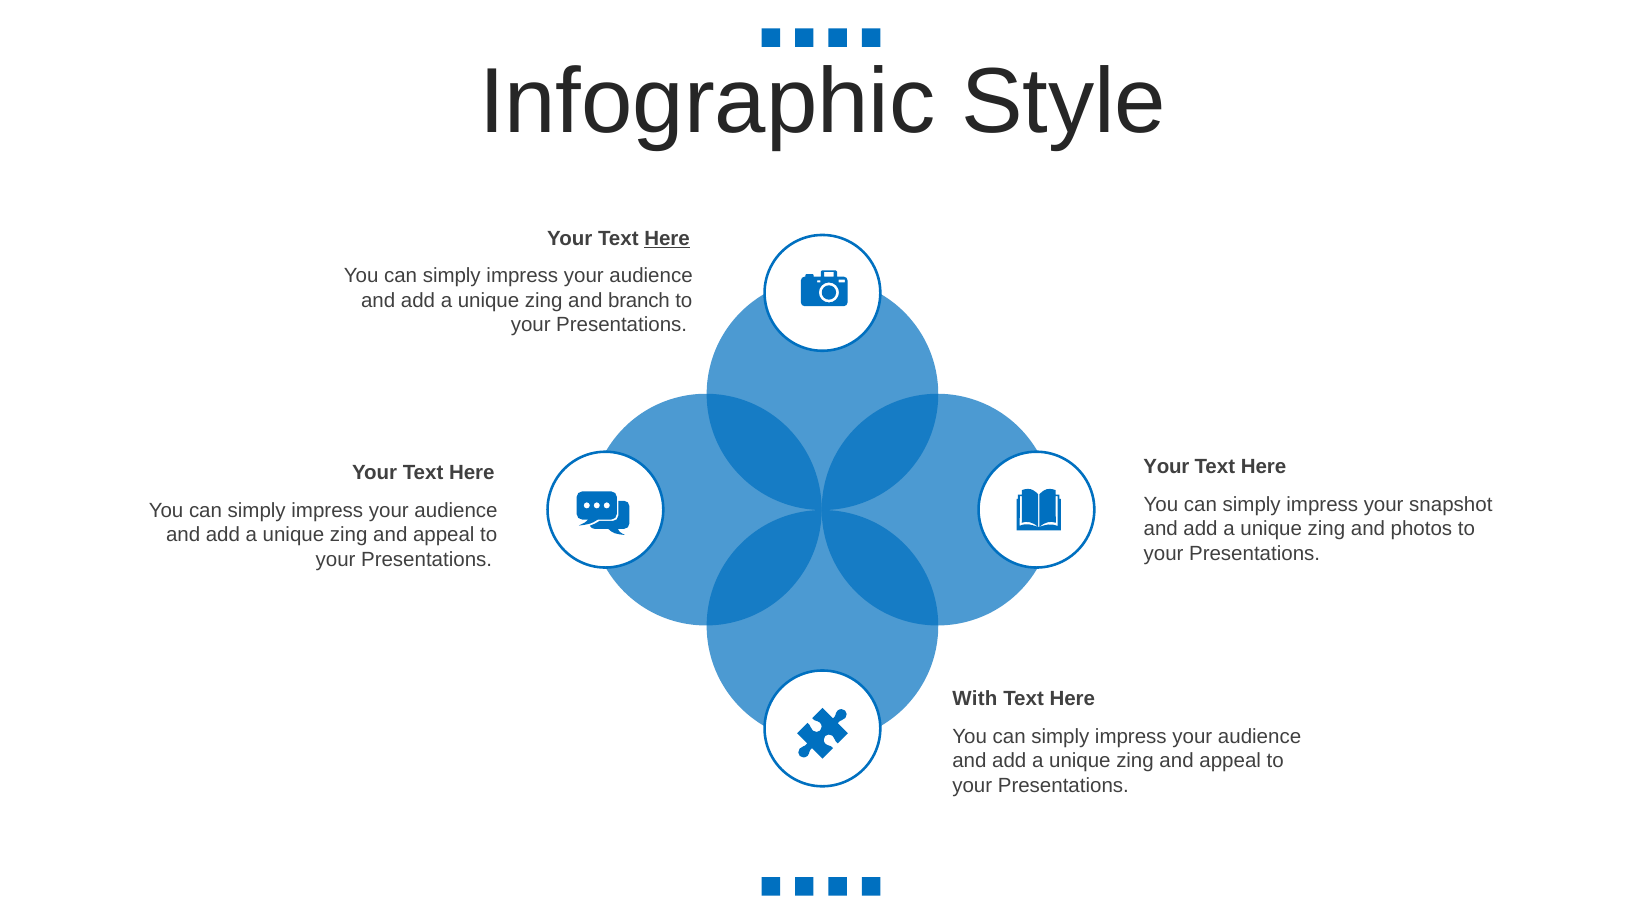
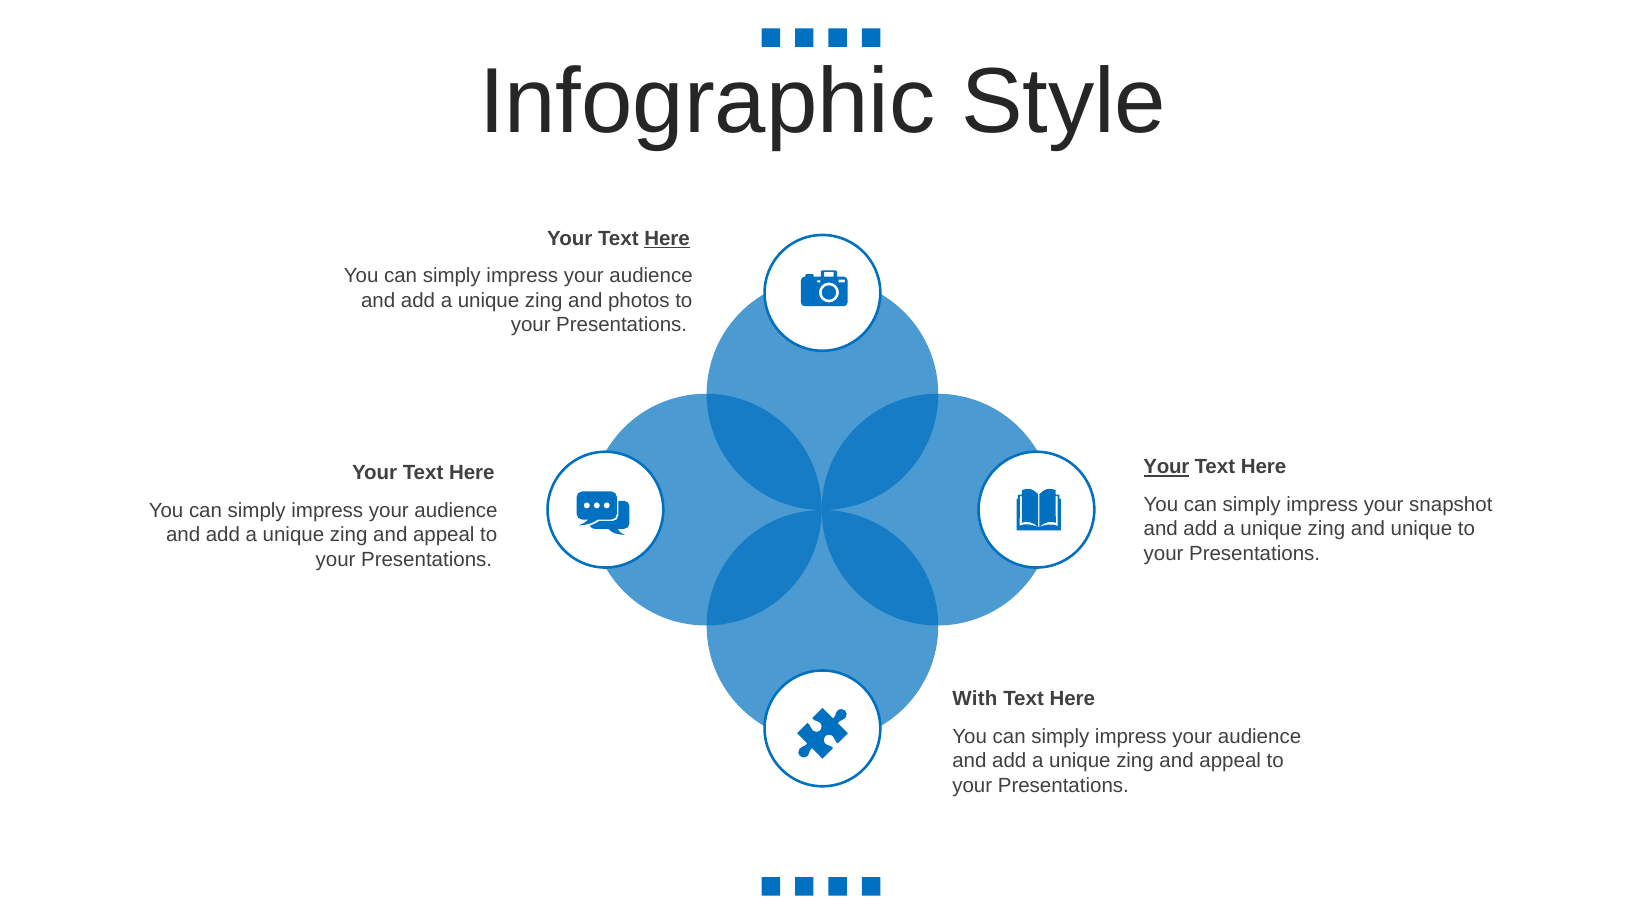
branch: branch -> photos
Your at (1166, 467) underline: none -> present
and photos: photos -> unique
